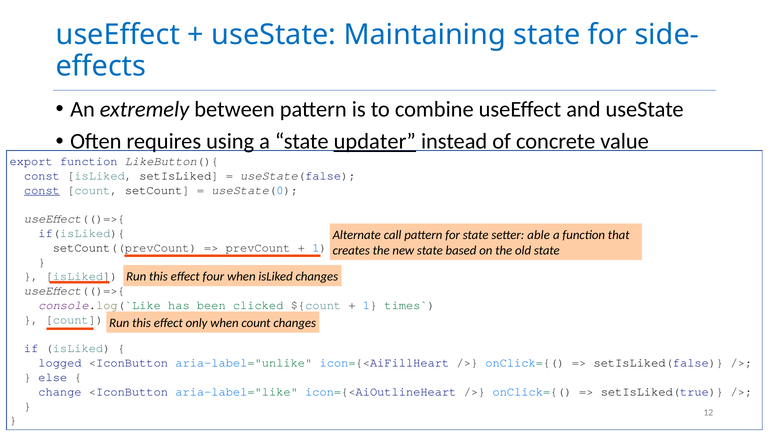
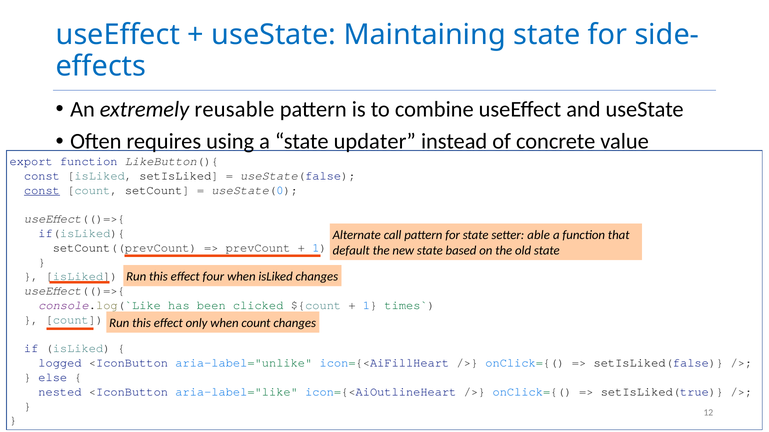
between: between -> reusable
updater underline: present -> none
creates: creates -> default
change: change -> nested
